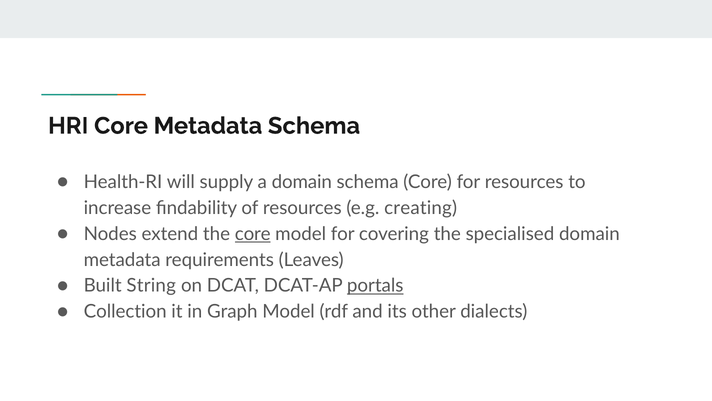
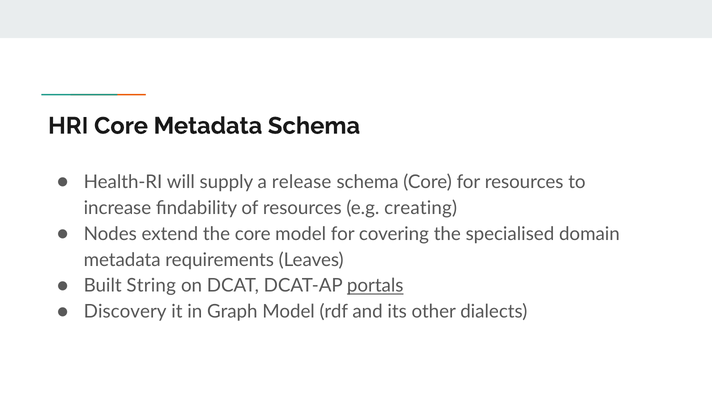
a domain: domain -> release
core at (253, 234) underline: present -> none
Collection: Collection -> Discovery
